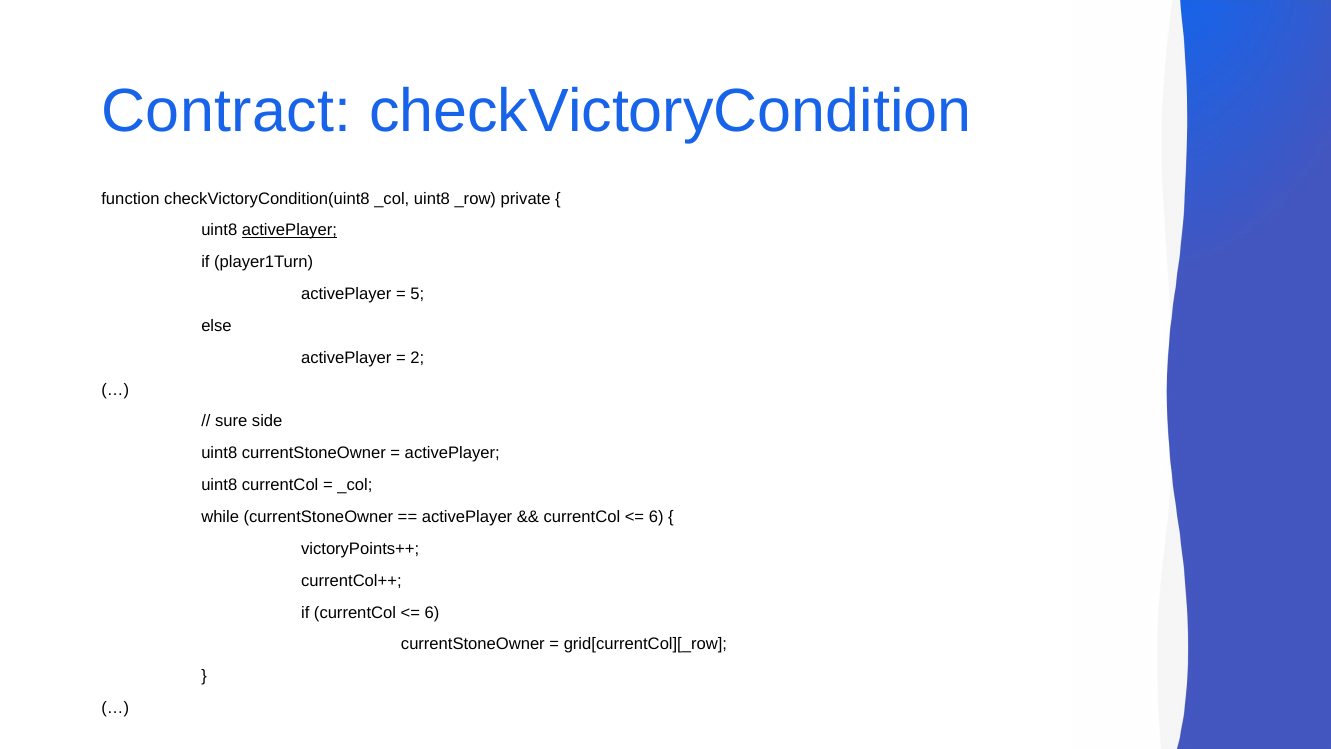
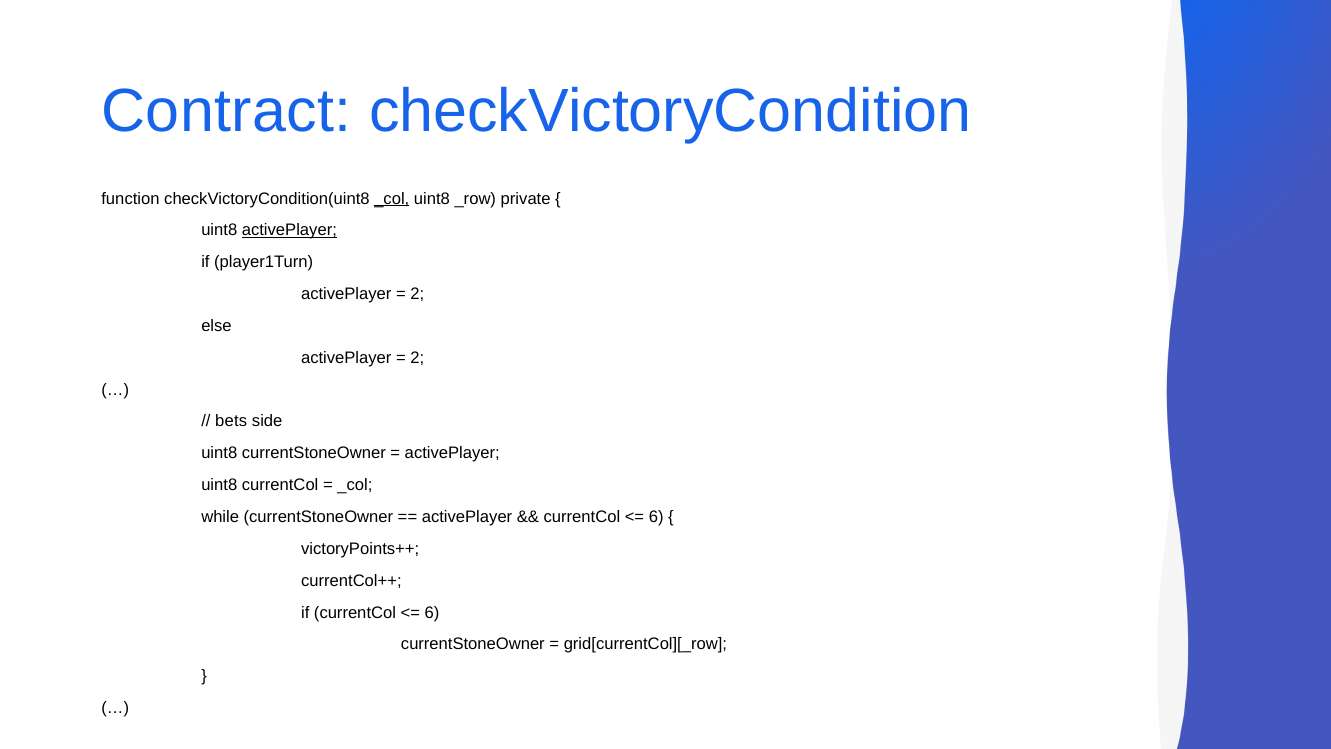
_col at (392, 198) underline: none -> present
5 at (417, 294): 5 -> 2
sure: sure -> bets
